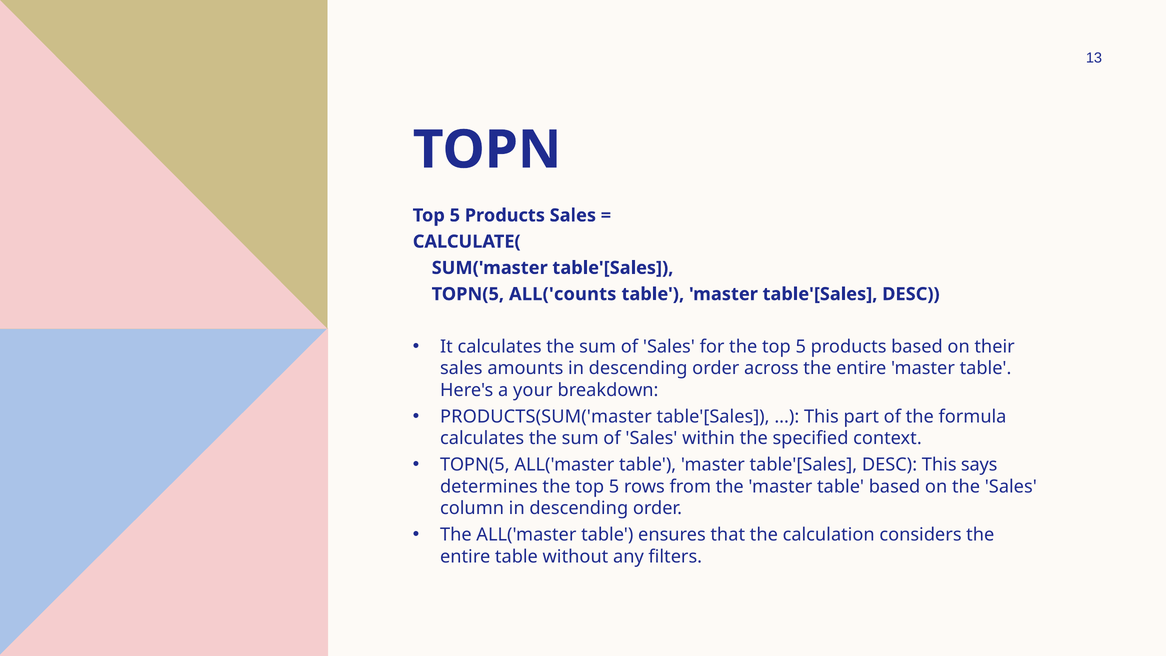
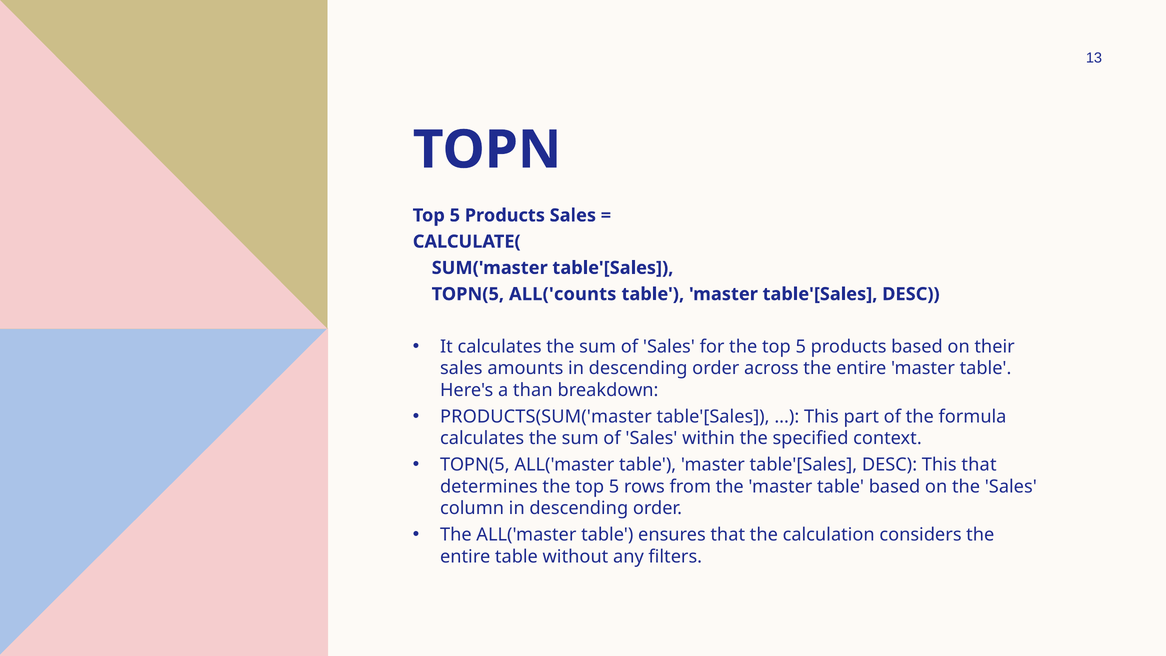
your: your -> than
This says: says -> that
